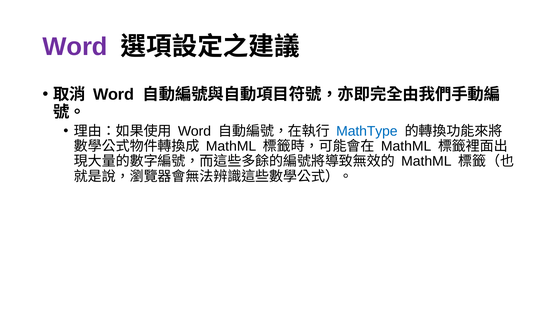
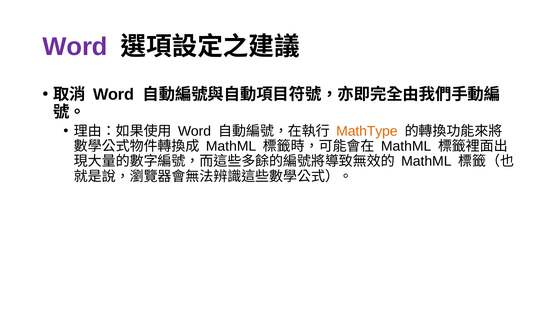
MathType colour: blue -> orange
